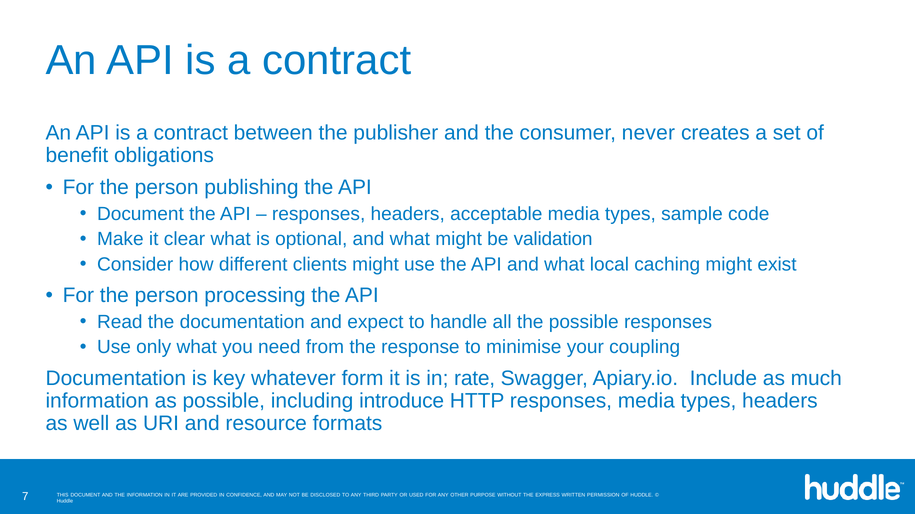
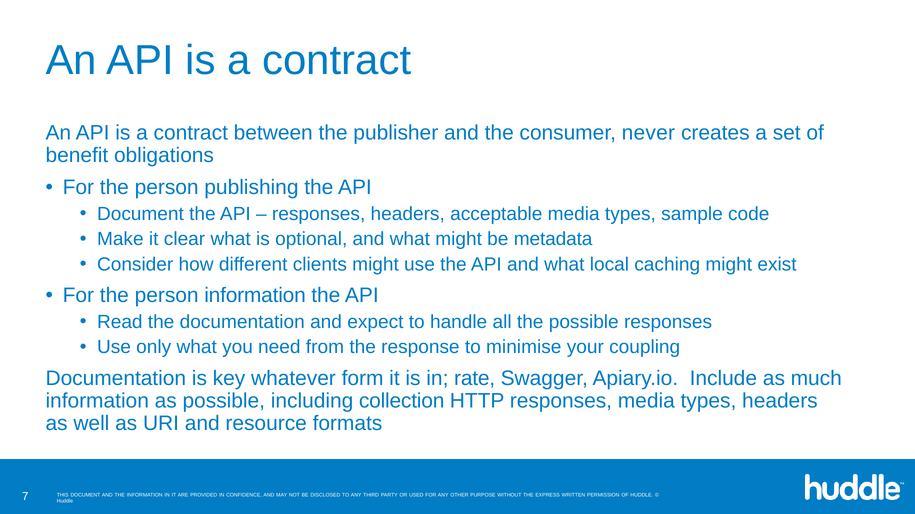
validation: validation -> metadata
person processing: processing -> information
introduce: introduce -> collection
